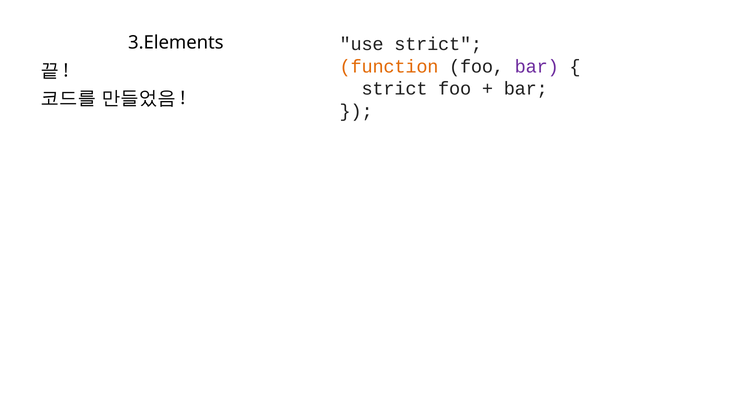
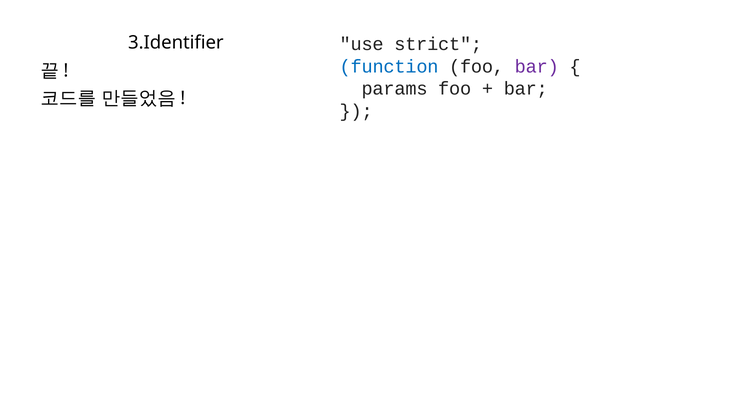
3.Elements: 3.Elements -> 3.Identifier
function colour: orange -> blue
strict at (395, 89): strict -> params
